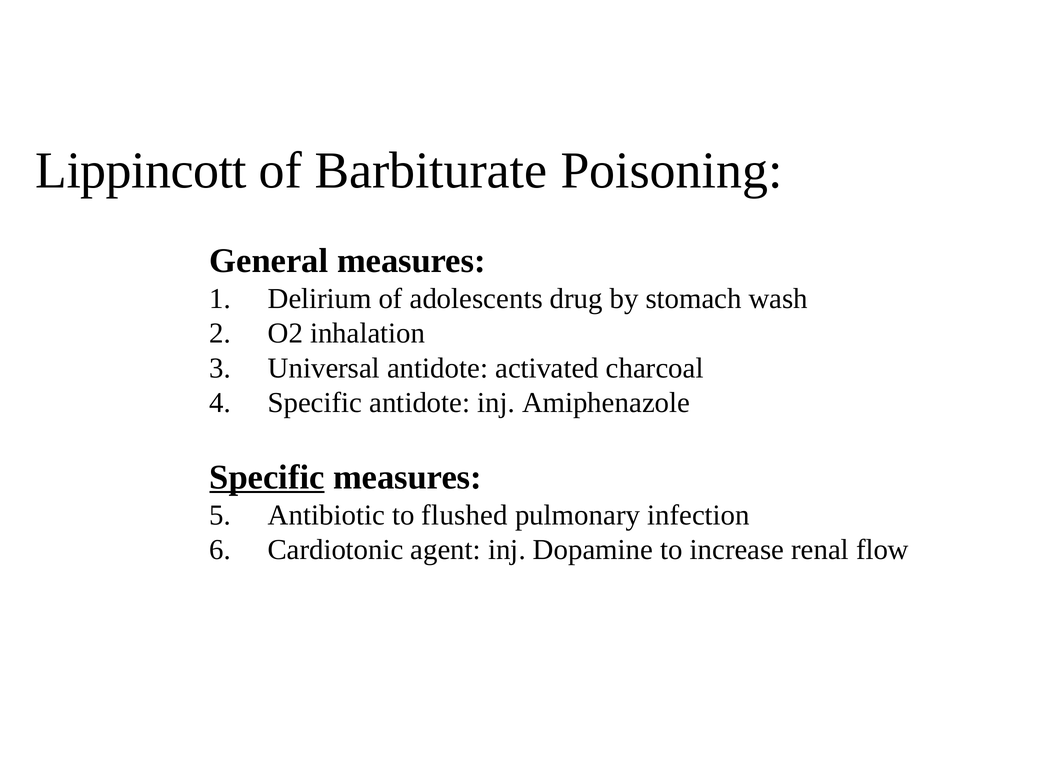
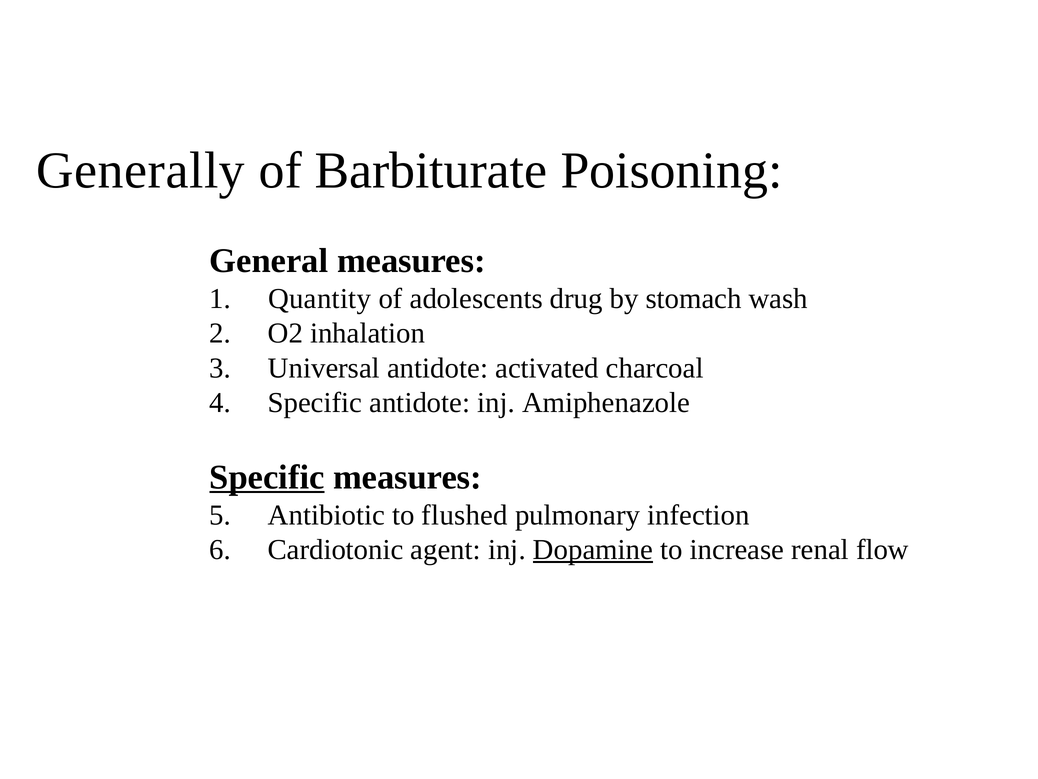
Lippincott: Lippincott -> Generally
Delirium: Delirium -> Quantity
Dopamine underline: none -> present
